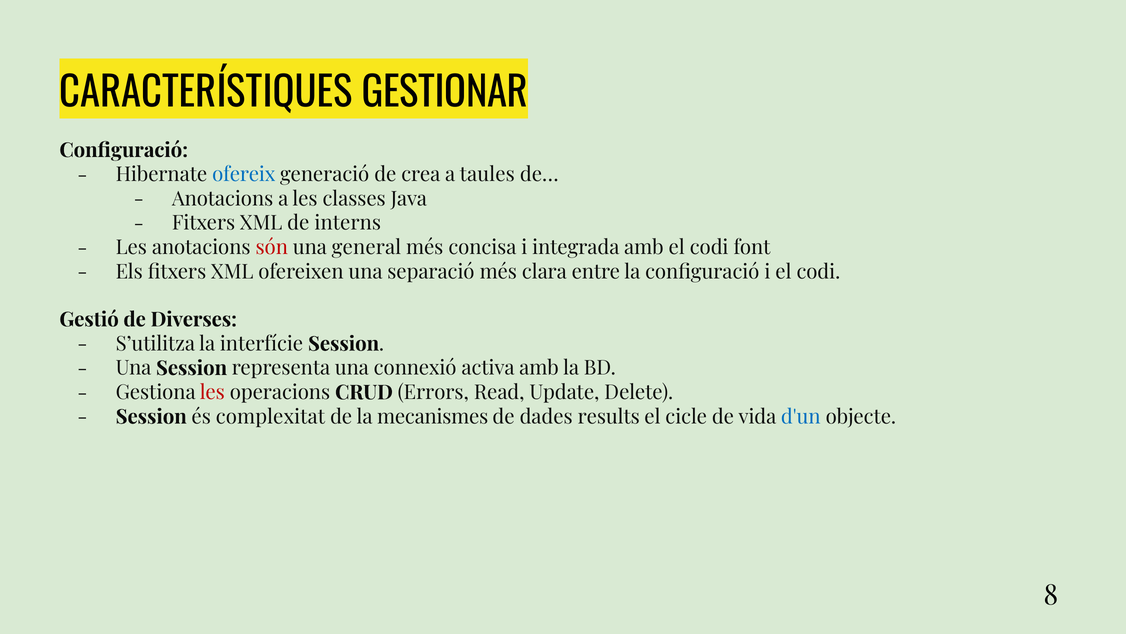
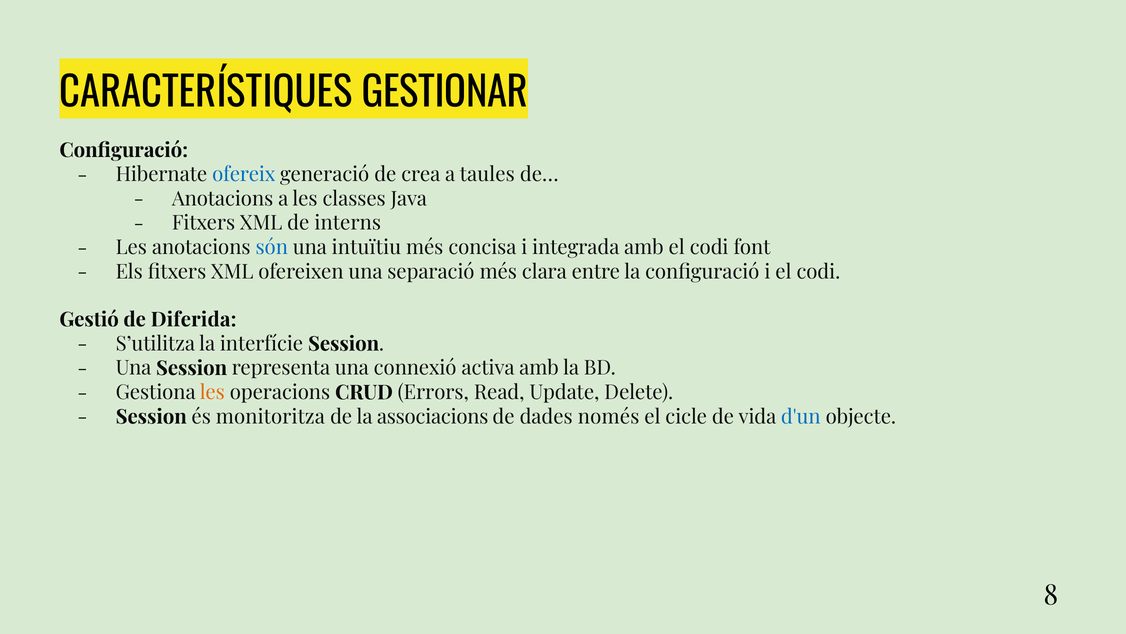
són colour: red -> blue
general: general -> intuïtiu
Diverses: Diverses -> Diferida
les at (212, 392) colour: red -> orange
complexitat: complexitat -> monitoritza
mecanismes: mecanismes -> associacions
results: results -> només
